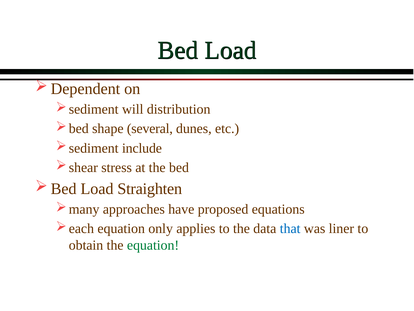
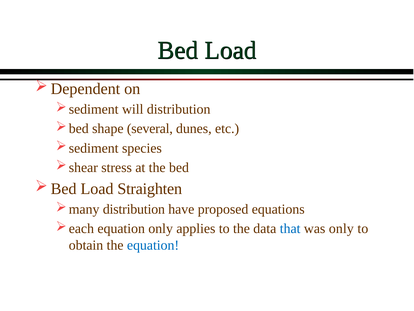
include: include -> species
approaches at (134, 209): approaches -> distribution
was liner: liner -> only
equation at (153, 245) colour: green -> blue
